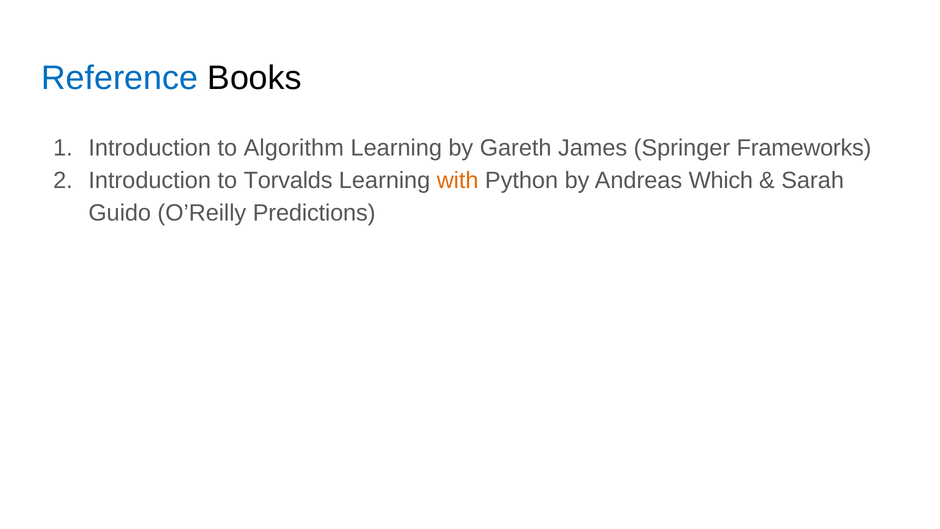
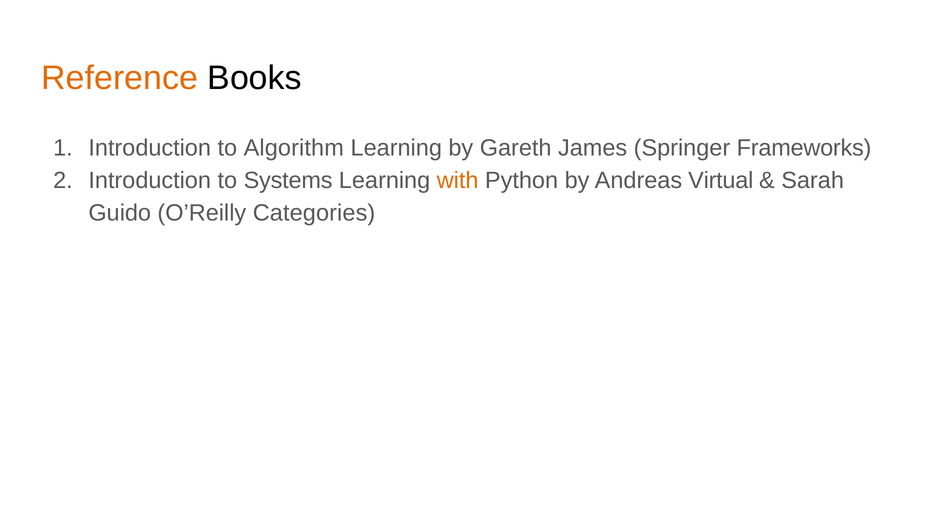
Reference colour: blue -> orange
Torvalds: Torvalds -> Systems
Which: Which -> Virtual
Predictions: Predictions -> Categories
